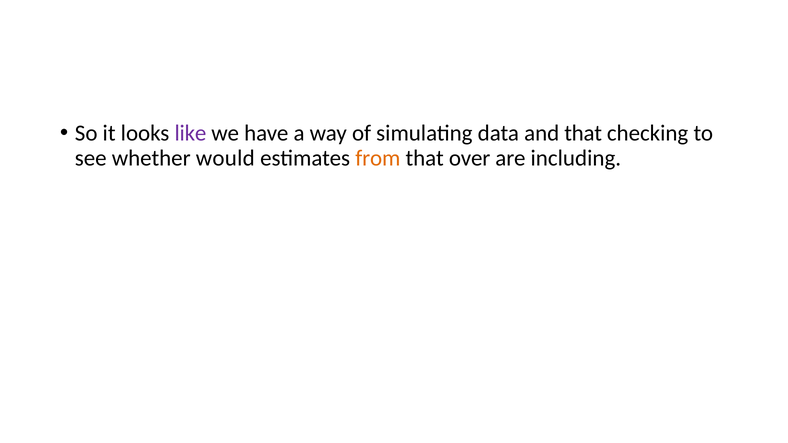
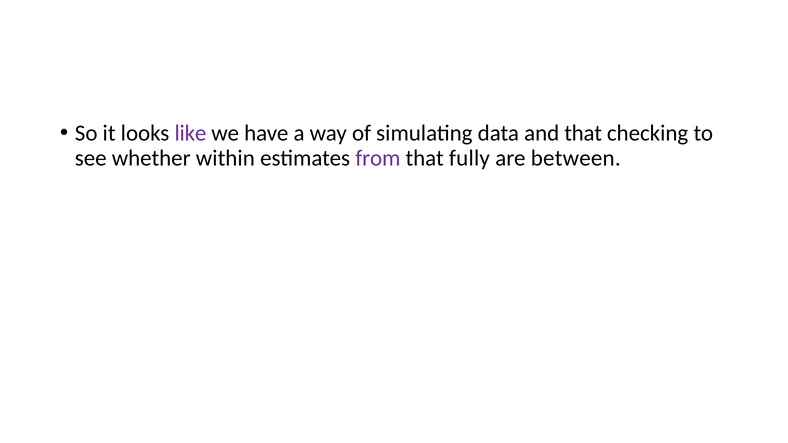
would: would -> within
from colour: orange -> purple
over: over -> fully
including: including -> between
